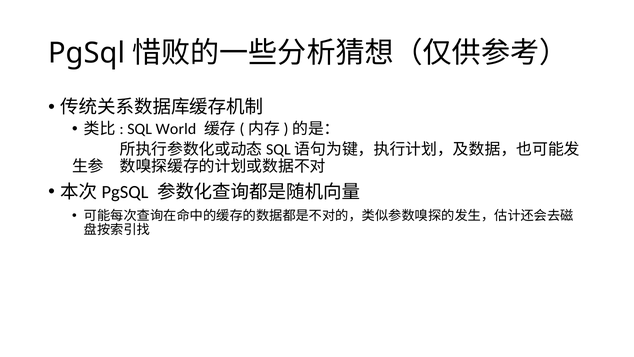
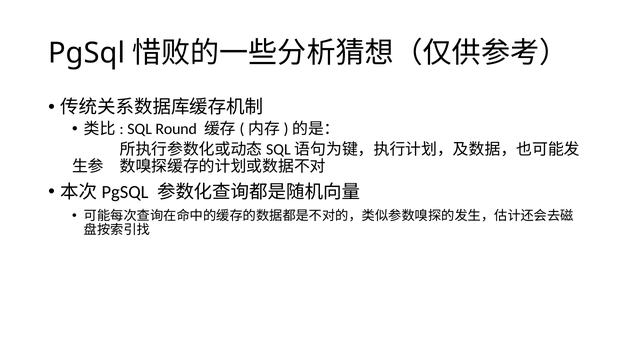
World: World -> Round
